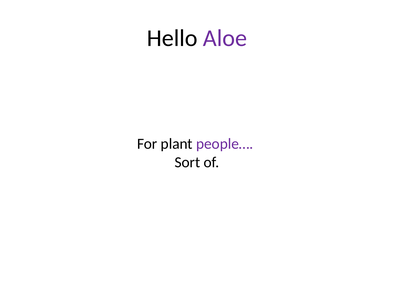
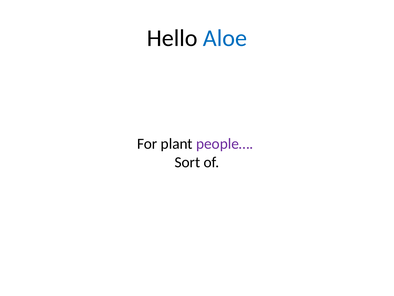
Aloe colour: purple -> blue
